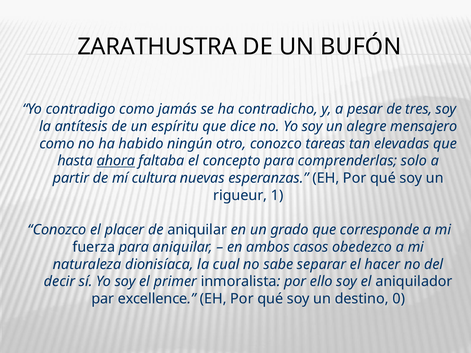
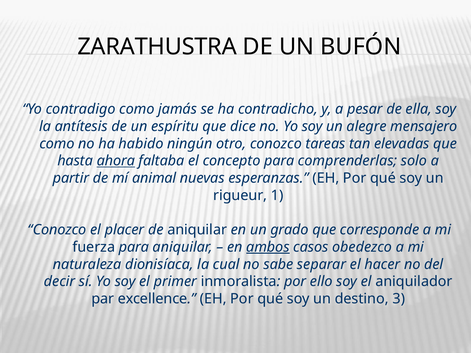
tres: tres -> ella
cultura: cultura -> animal
ambos underline: none -> present
0: 0 -> 3
